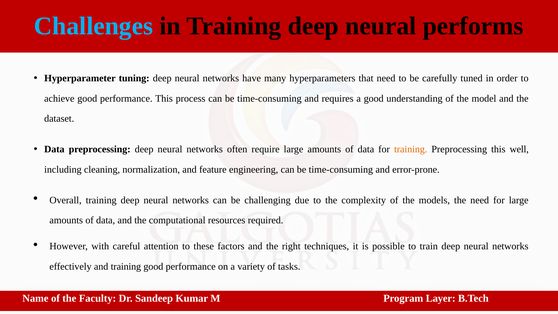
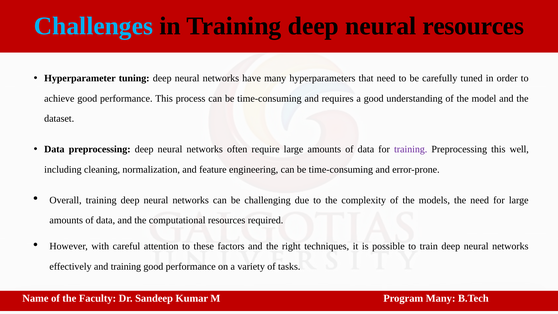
neural performs: performs -> resources
training at (411, 149) colour: orange -> purple
Program Layer: Layer -> Many
